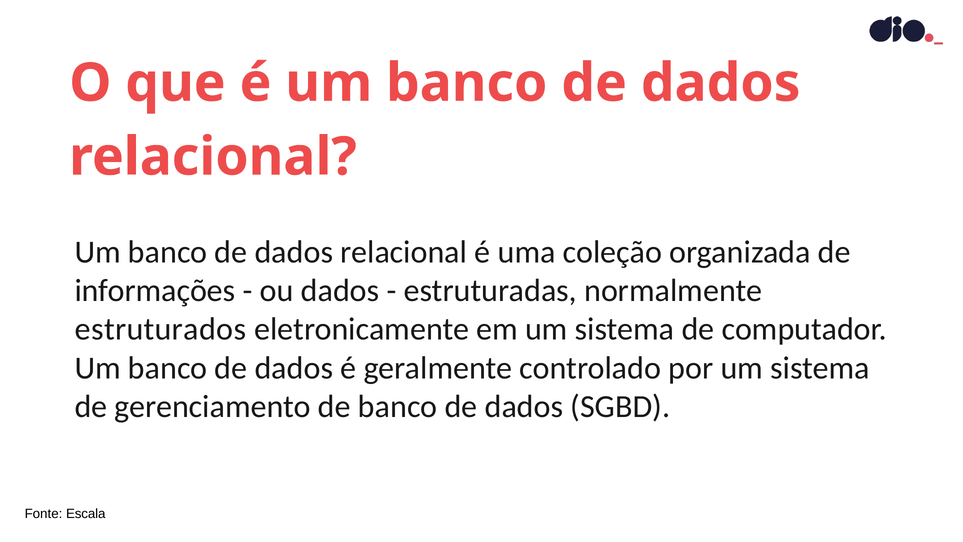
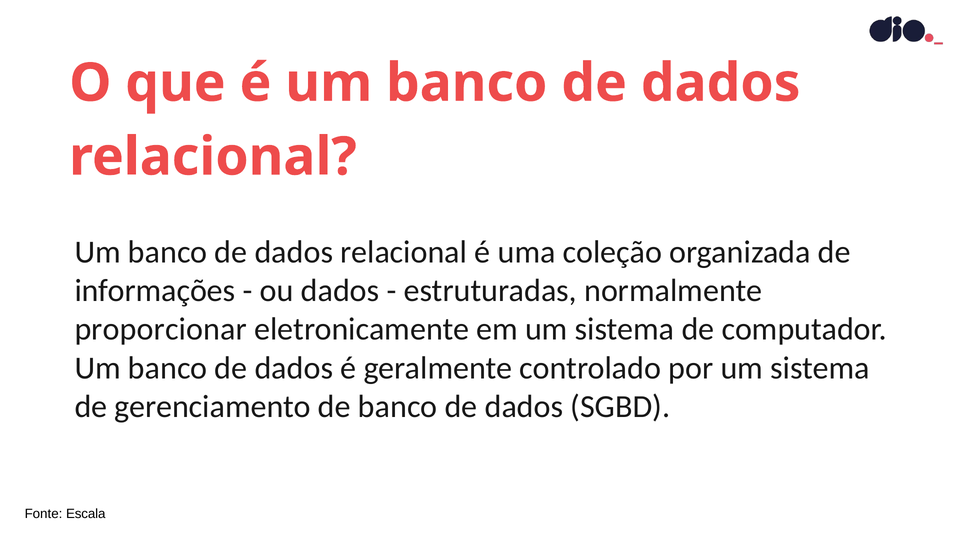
estruturados: estruturados -> proporcionar
